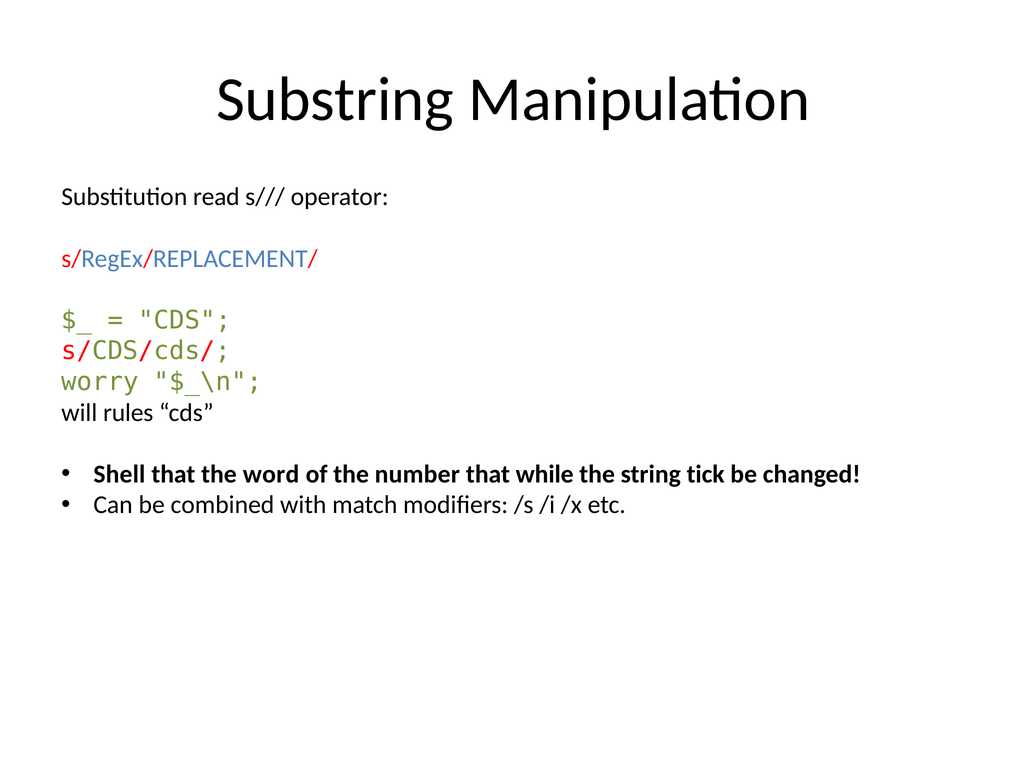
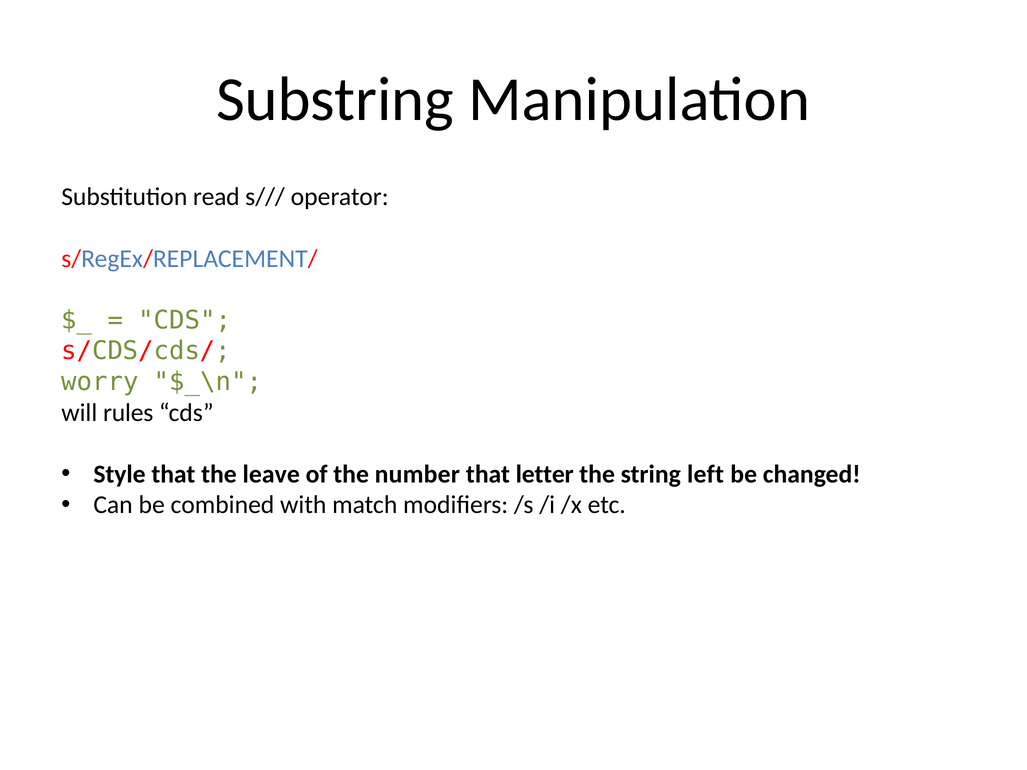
Shell: Shell -> Style
word: word -> leave
while: while -> letter
tick: tick -> left
